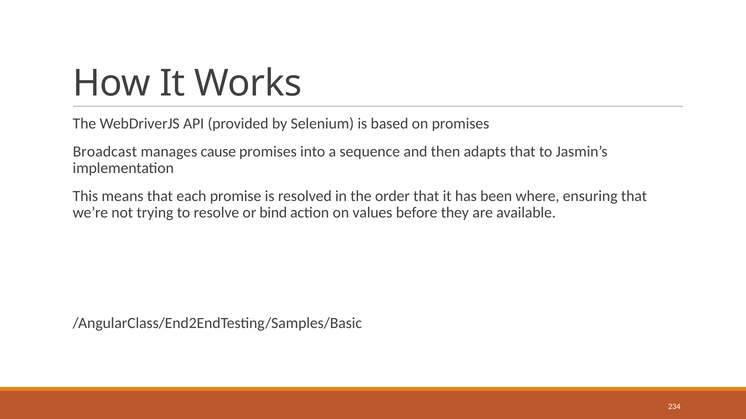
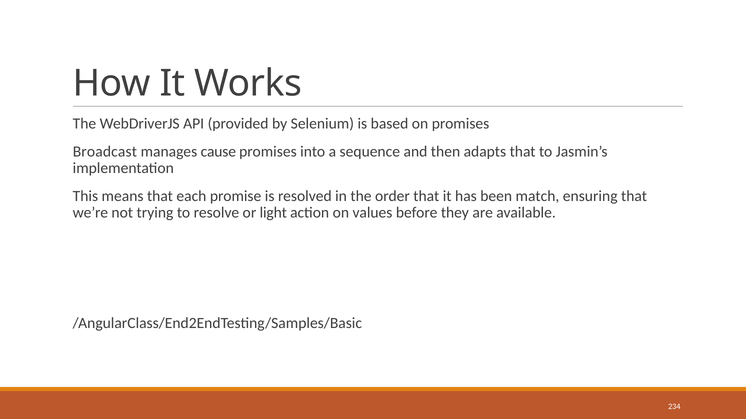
where: where -> match
bind: bind -> light
